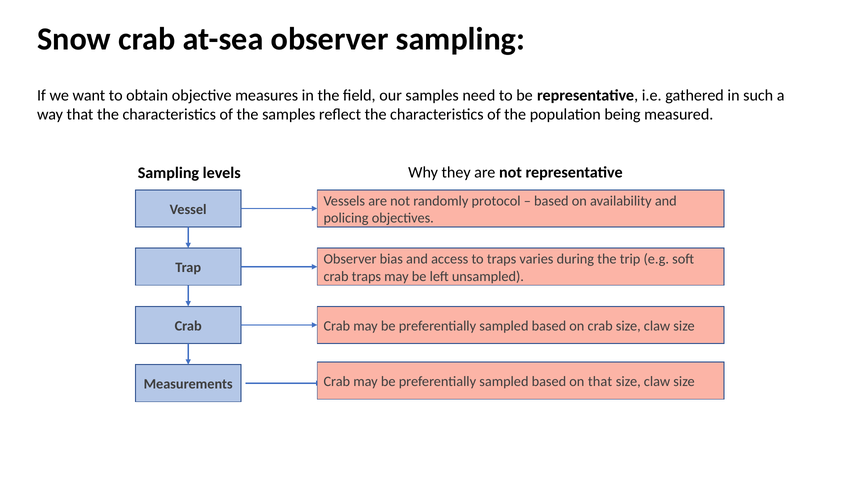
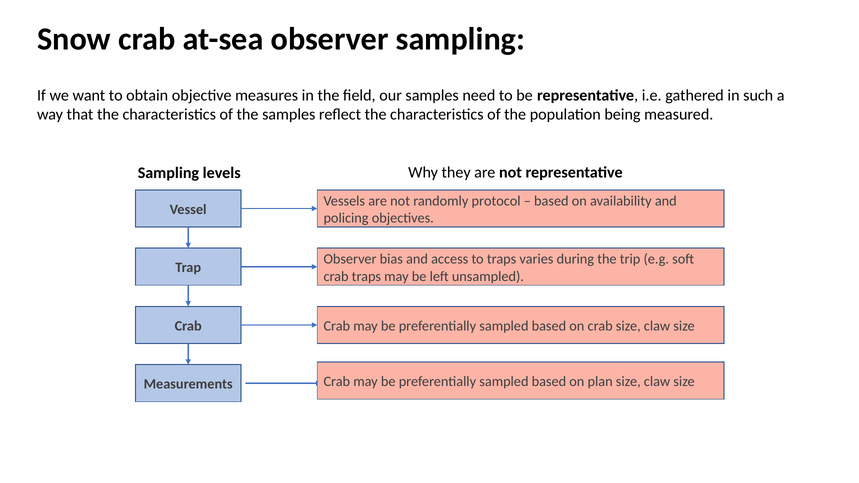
on that: that -> plan
